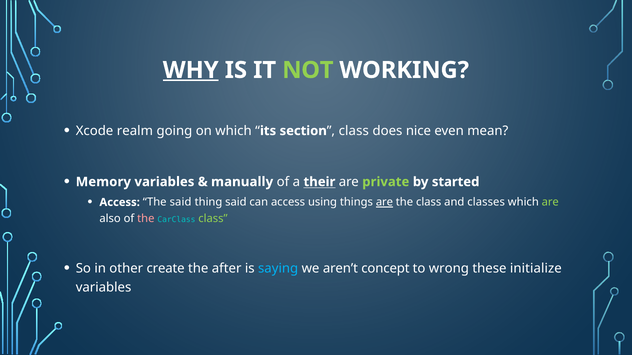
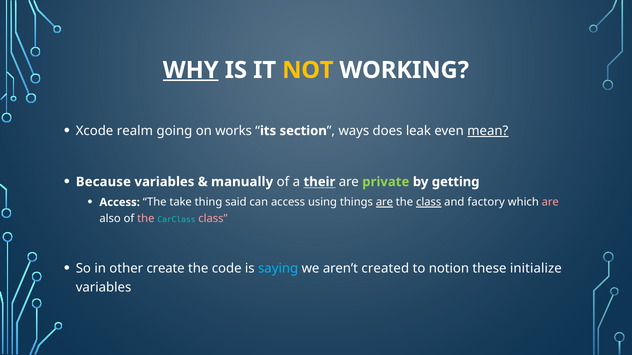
NOT colour: light green -> yellow
on which: which -> works
class at (354, 131): class -> ways
nice: nice -> leak
mean underline: none -> present
Memory: Memory -> Because
started: started -> getting
The said: said -> take
class at (429, 203) underline: none -> present
classes: classes -> factory
are at (550, 203) colour: light green -> pink
class at (213, 219) colour: light green -> pink
after: after -> code
concept: concept -> created
wrong: wrong -> notion
